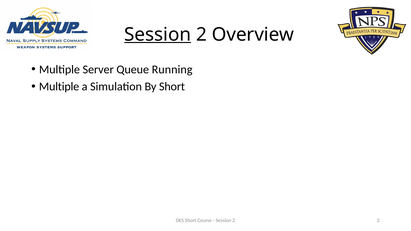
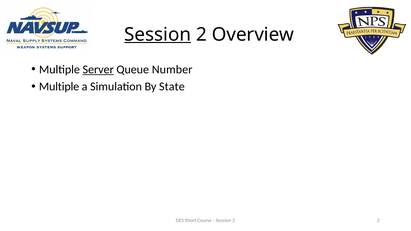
Server underline: none -> present
Running: Running -> Number
By Short: Short -> State
